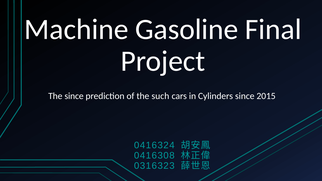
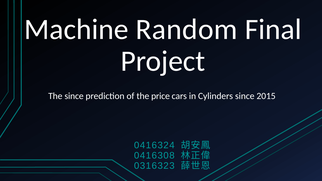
Gasoline: Gasoline -> Random
such: such -> price
